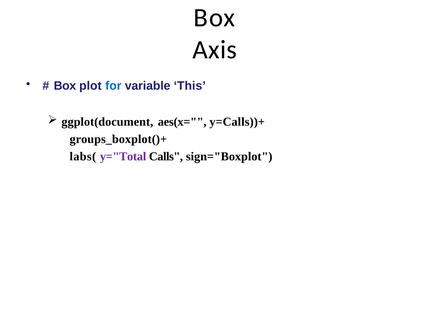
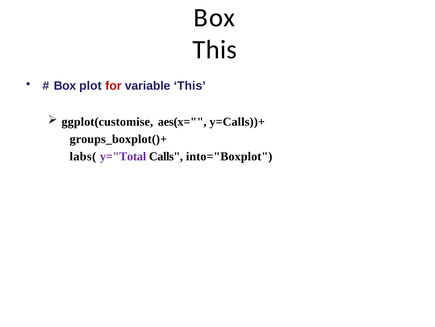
Axis at (215, 49): Axis -> This
for colour: blue -> red
ggplot(document: ggplot(document -> ggplot(customise
sign="Boxplot: sign="Boxplot -> into="Boxplot
